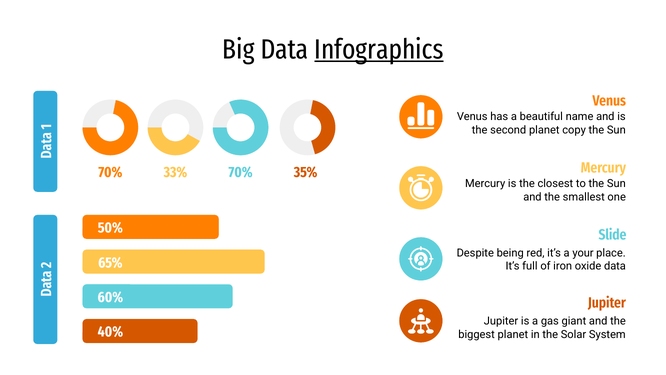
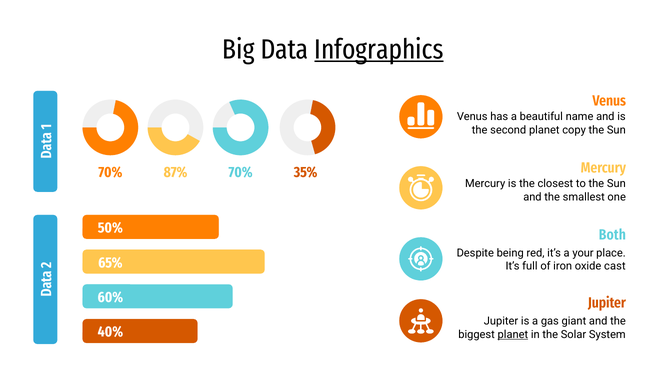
33%: 33% -> 87%
Slide: Slide -> Both
oxide data: data -> cast
planet at (513, 334) underline: none -> present
